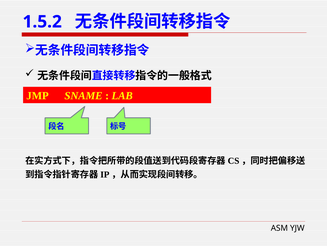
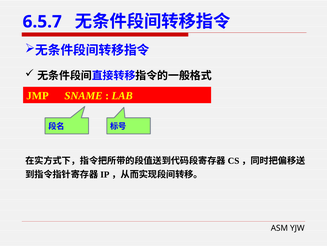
1.5.2: 1.5.2 -> 6.5.7
